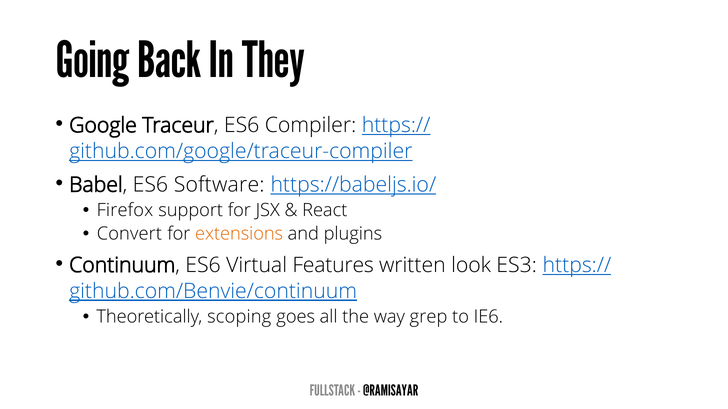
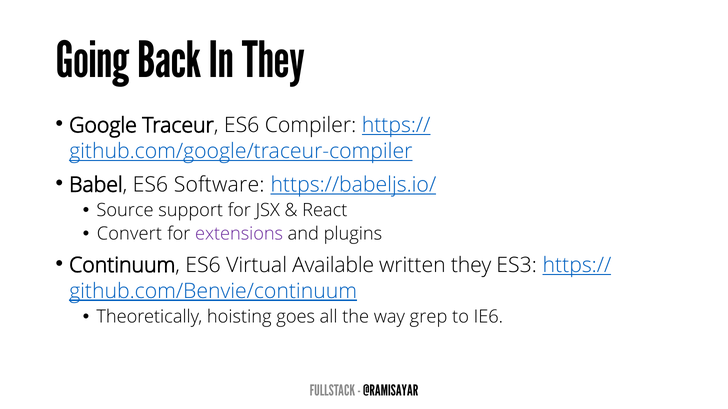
Firefox: Firefox -> Source
extensions colour: orange -> purple
Features: Features -> Available
written look: look -> they
scoping: scoping -> hoisting
